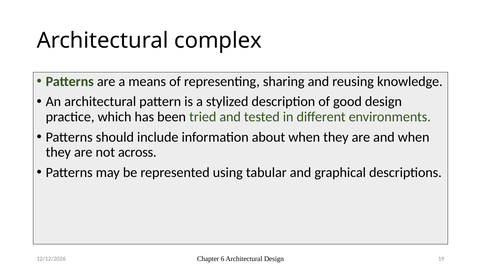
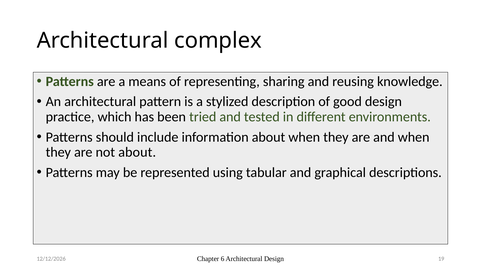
not across: across -> about
